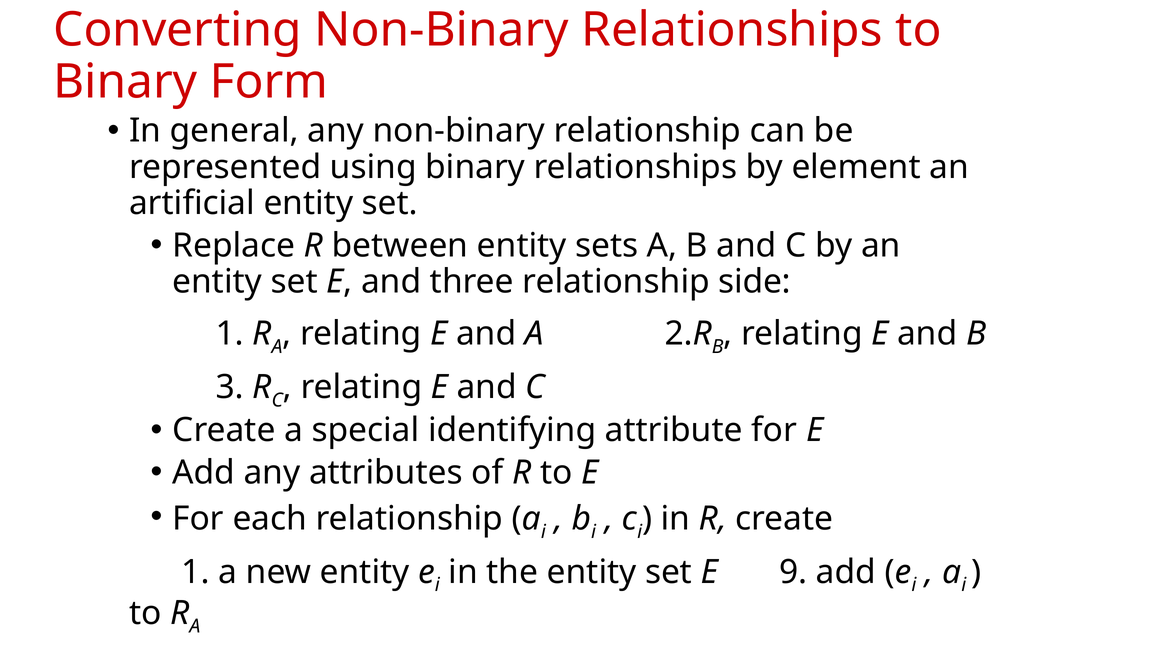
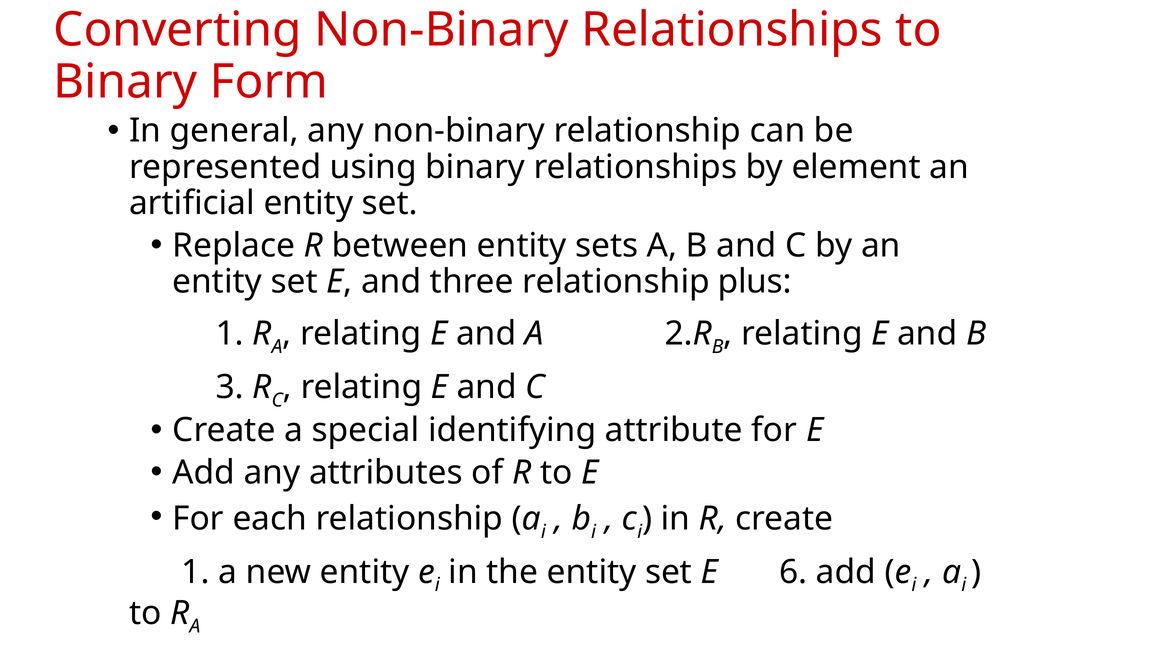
side: side -> plus
9: 9 -> 6
